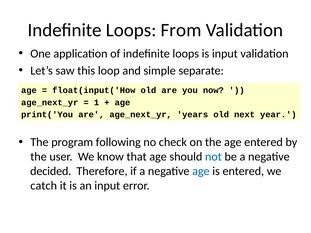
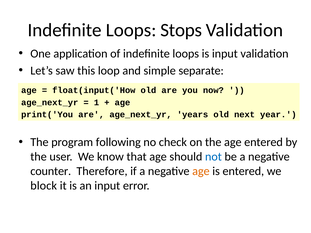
From: From -> Stops
decided: decided -> counter
age at (201, 171) colour: blue -> orange
catch: catch -> block
